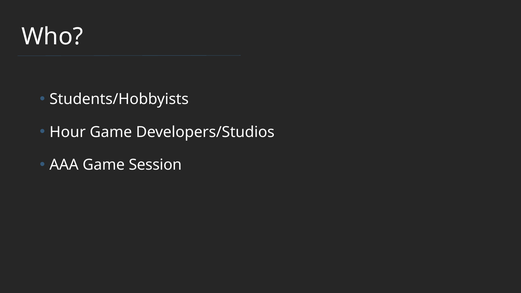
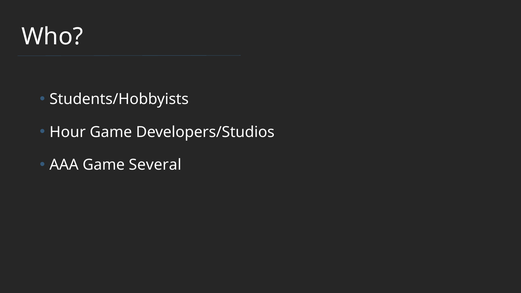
Session: Session -> Several
